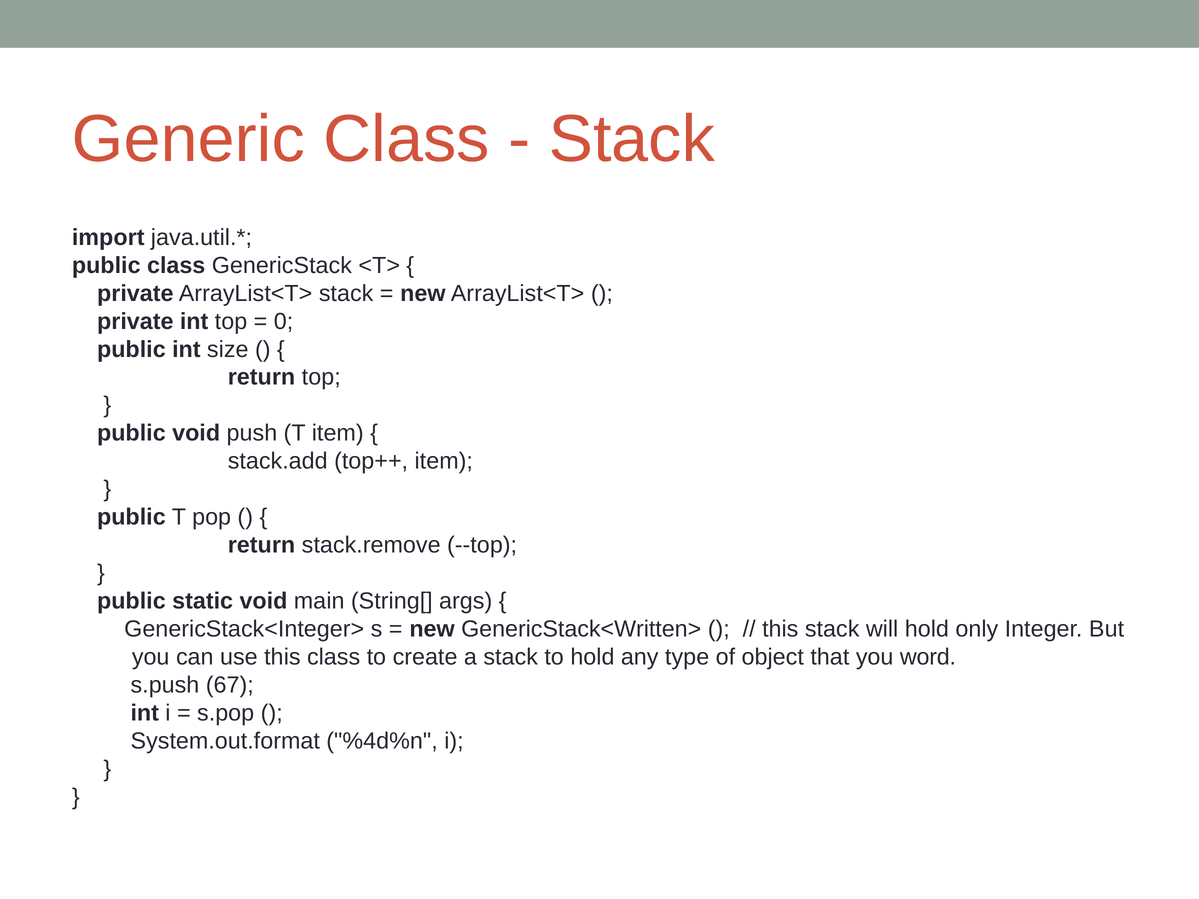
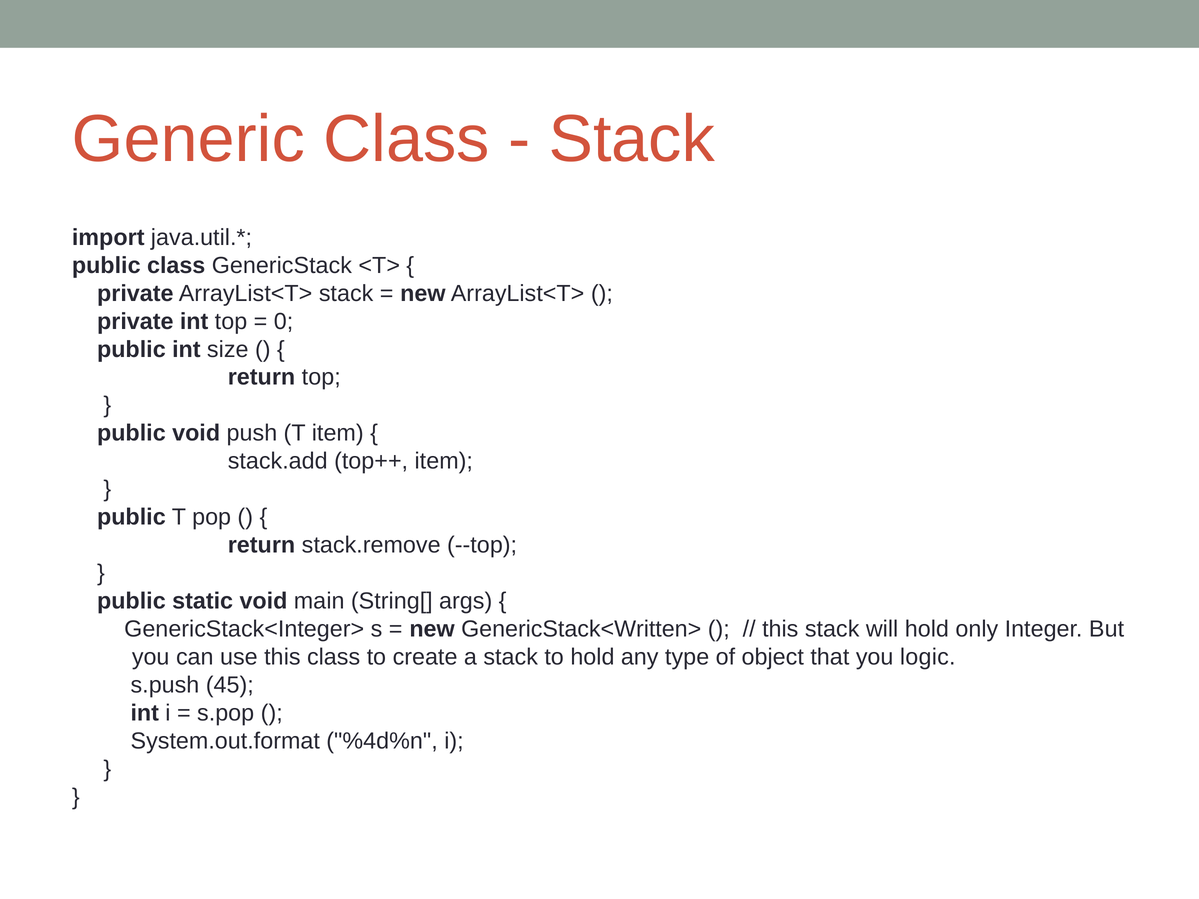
word: word -> logic
67: 67 -> 45
